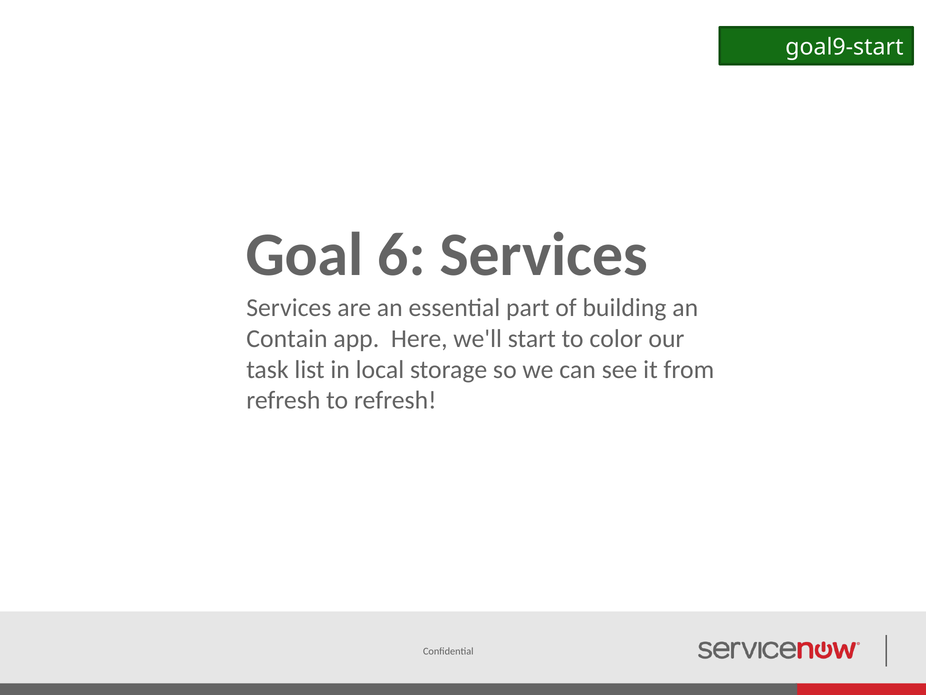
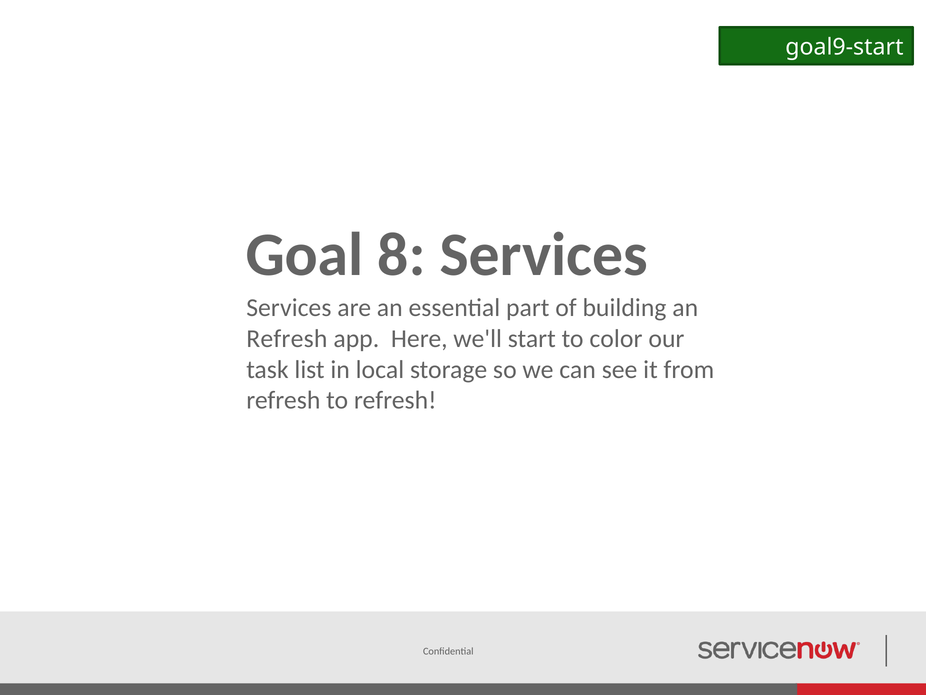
6: 6 -> 8
Contain at (287, 338): Contain -> Refresh
